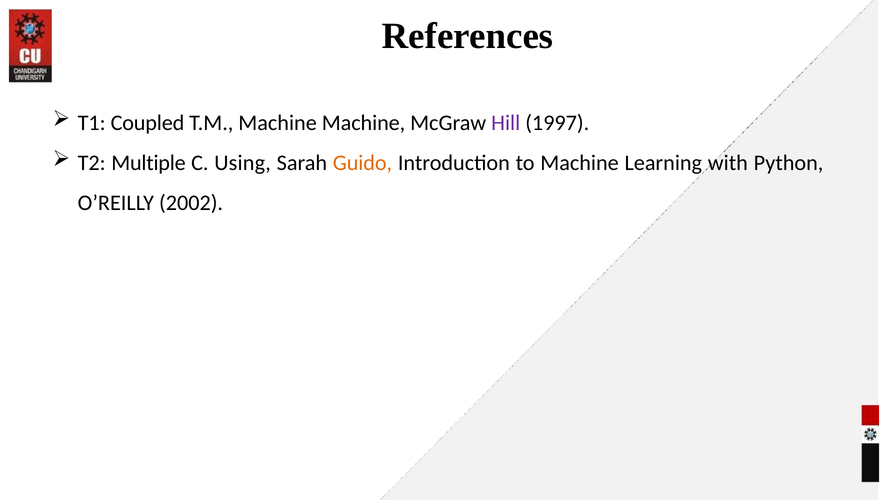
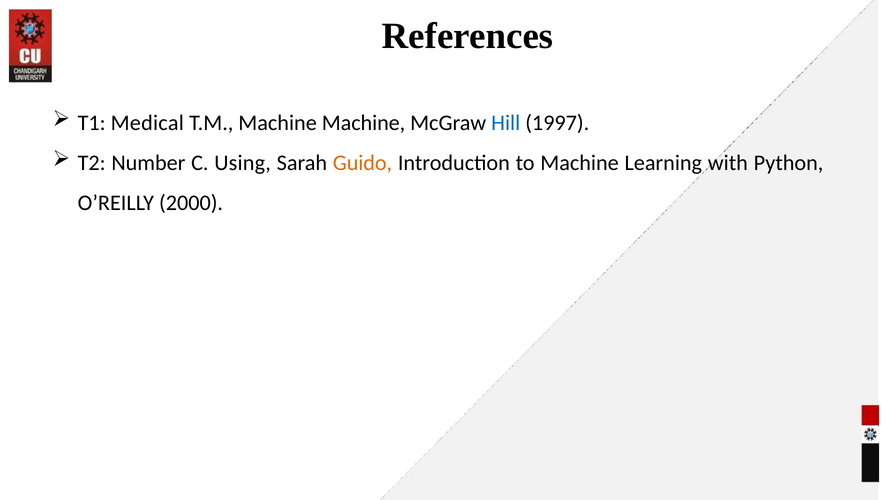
Coupled: Coupled -> Medical
Hill colour: purple -> blue
Multiple: Multiple -> Number
2002: 2002 -> 2000
